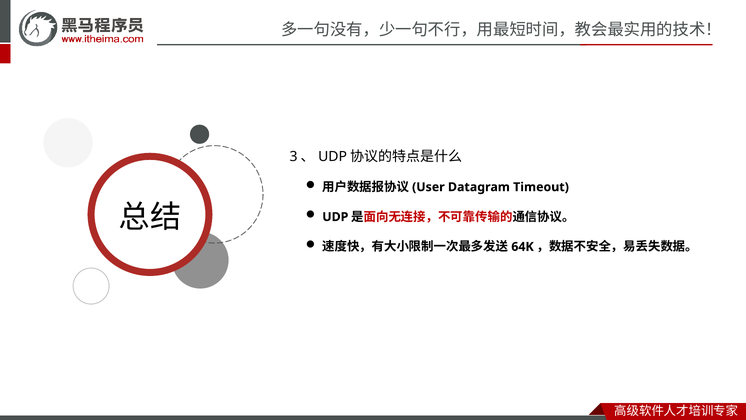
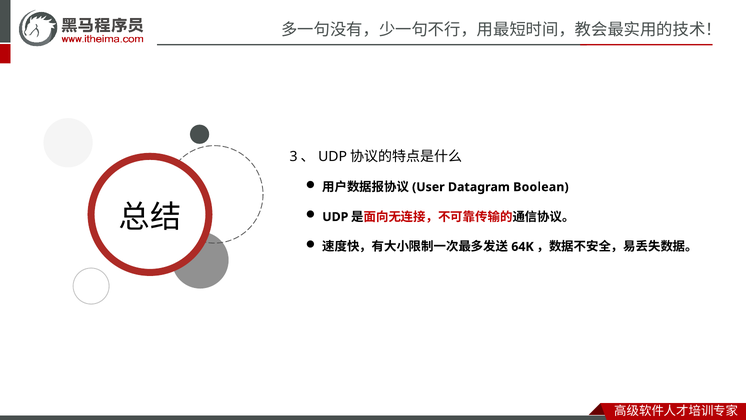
Timeout: Timeout -> Boolean
